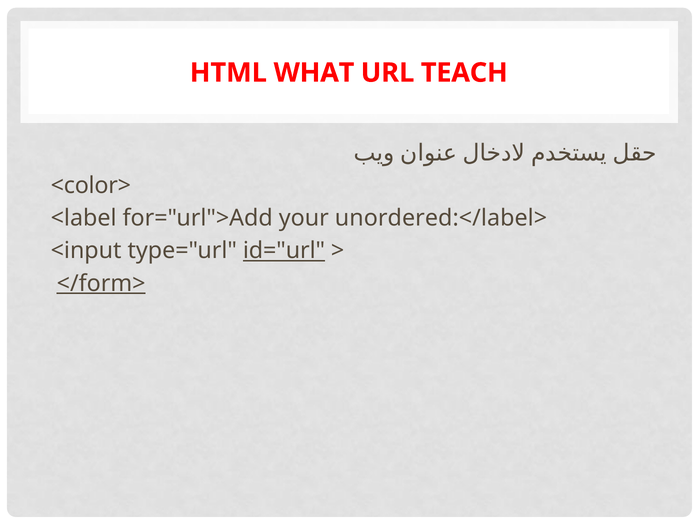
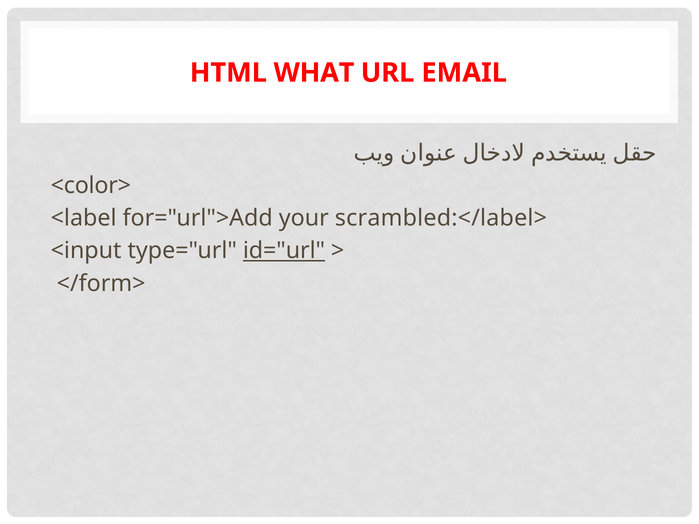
TEACH: TEACH -> EMAIL
unordered:</label>: unordered:</label> -> scrambled:</label>
</form> underline: present -> none
